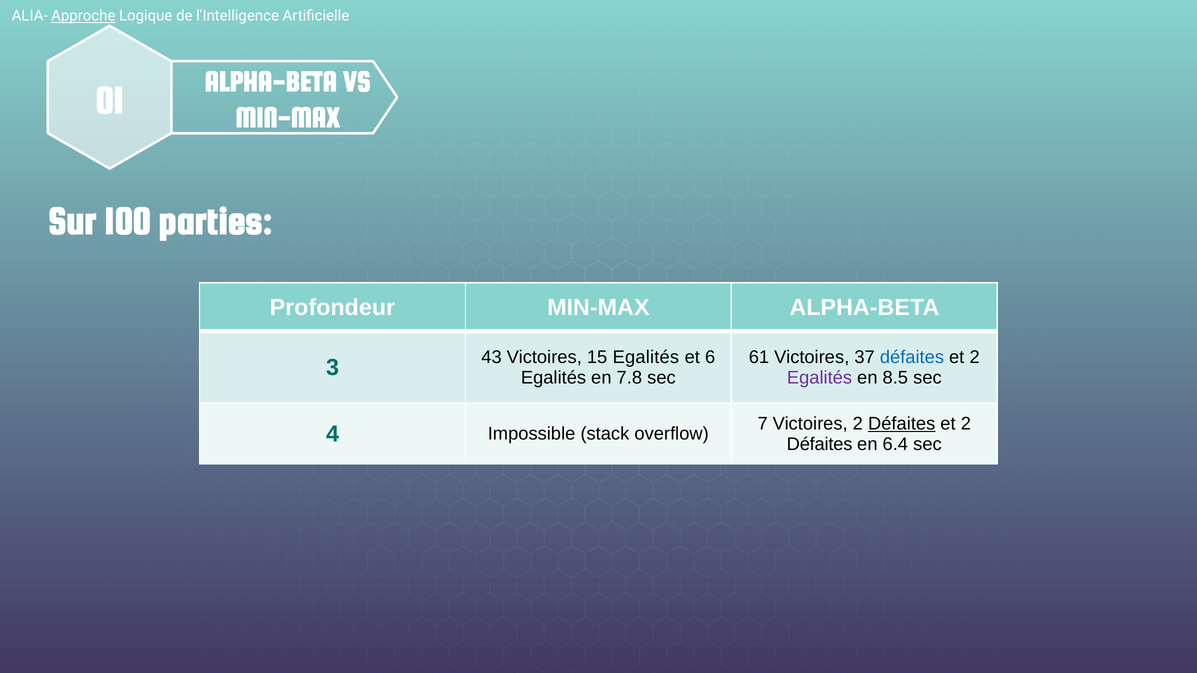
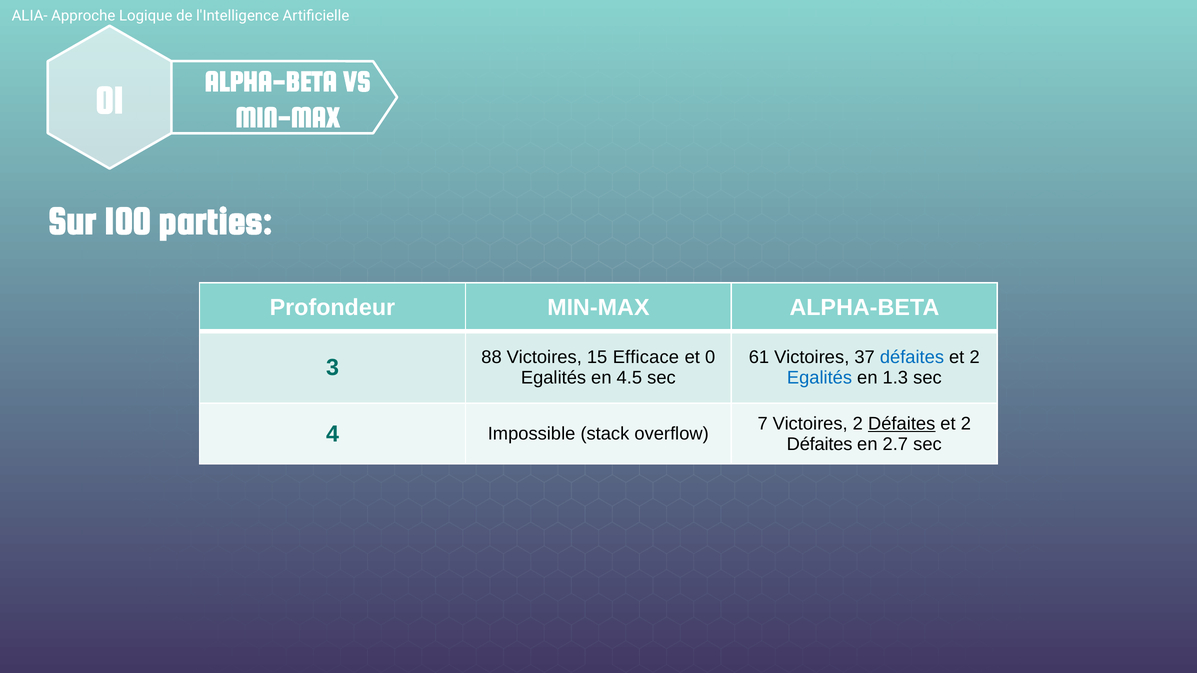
Approche underline: present -> none
43: 43 -> 88
15 Egalités: Egalités -> Efficace
6: 6 -> 0
7.8: 7.8 -> 4.5
Egalités at (820, 378) colour: purple -> blue
8.5: 8.5 -> 1.3
6.4: 6.4 -> 2.7
